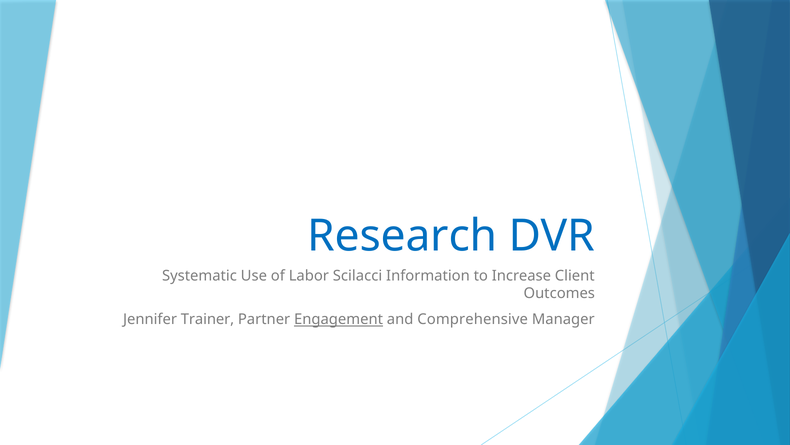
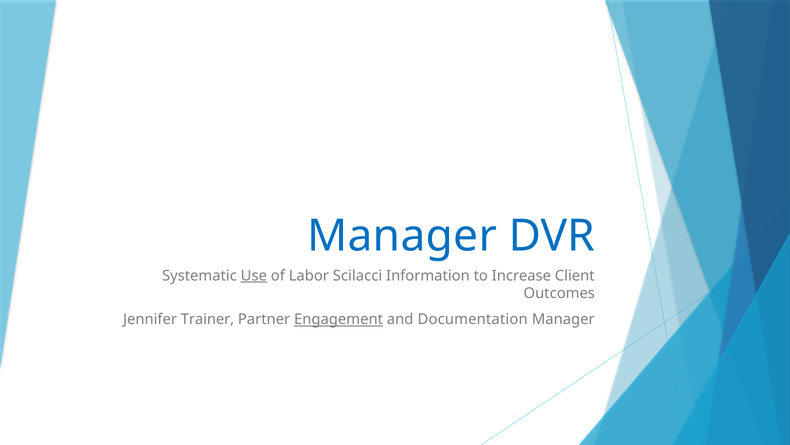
Research at (402, 236): Research -> Manager
Use underline: none -> present
Comprehensive: Comprehensive -> Documentation
